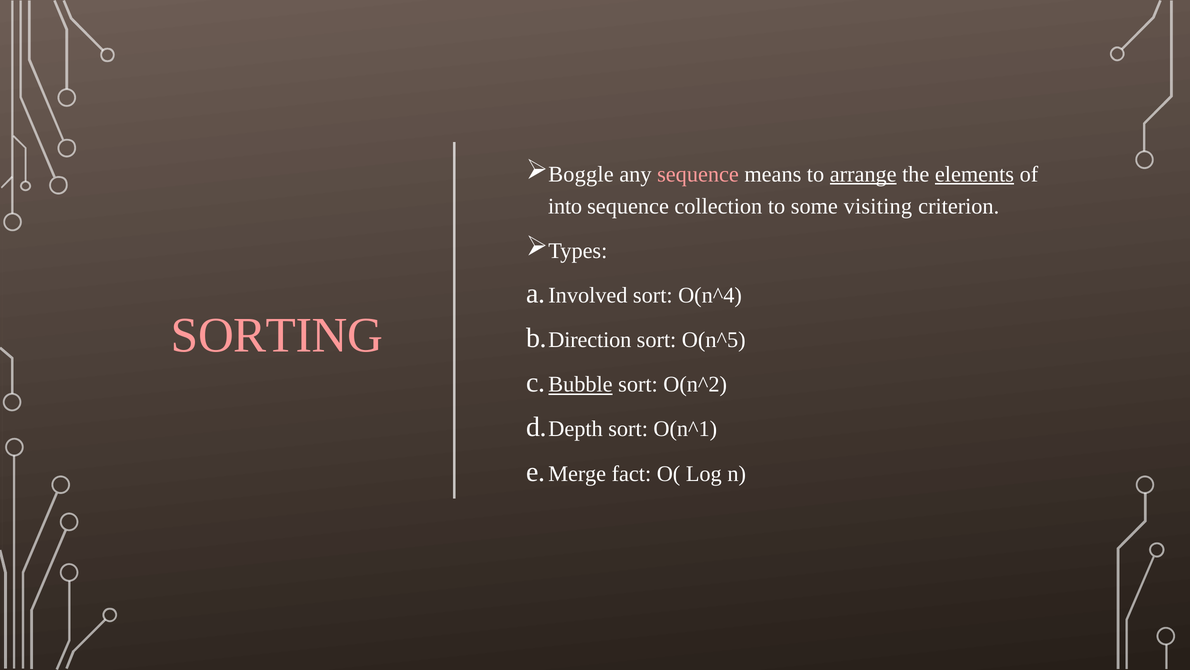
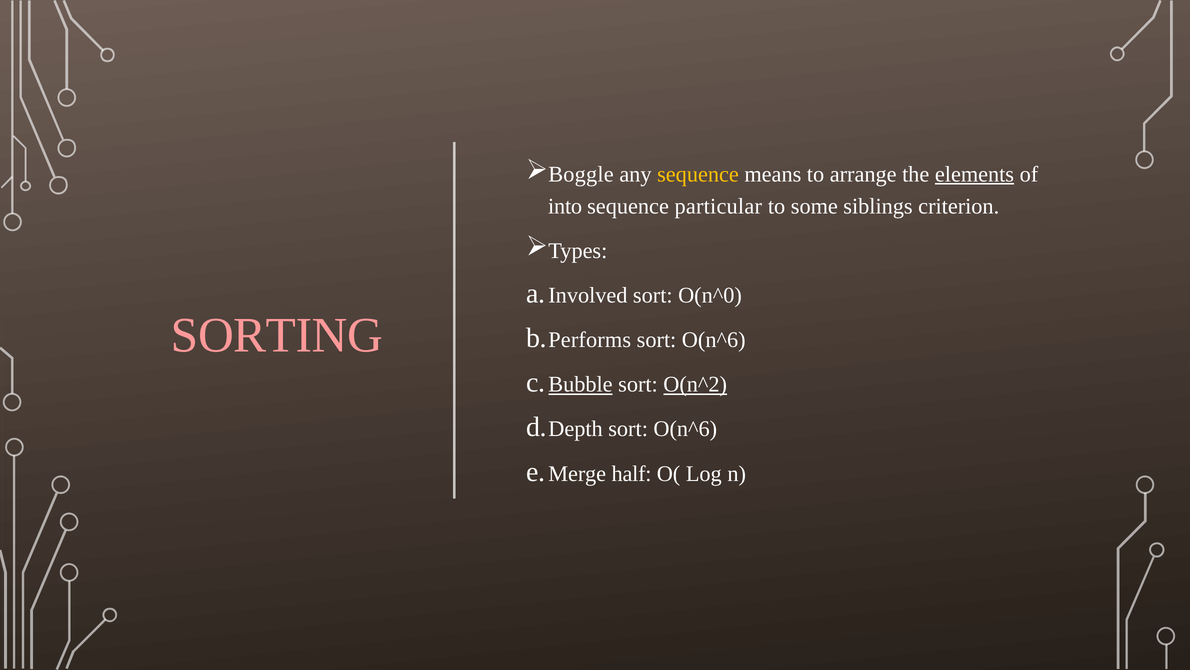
sequence at (698, 174) colour: pink -> yellow
arrange underline: present -> none
collection: collection -> particular
visiting: visiting -> siblings
O(n^4: O(n^4 -> O(n^0
Direction: Direction -> Performs
O(n^5 at (714, 340): O(n^5 -> O(n^6
O(n^2 underline: none -> present
O(n^1 at (685, 429): O(n^1 -> O(n^6
fact: fact -> half
